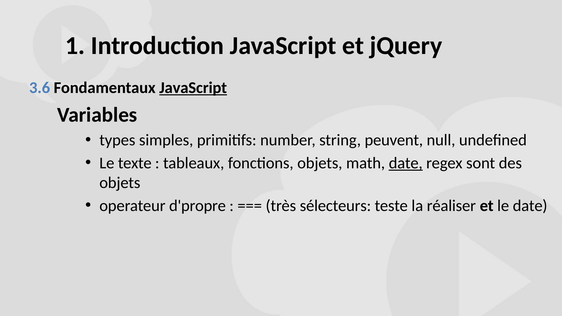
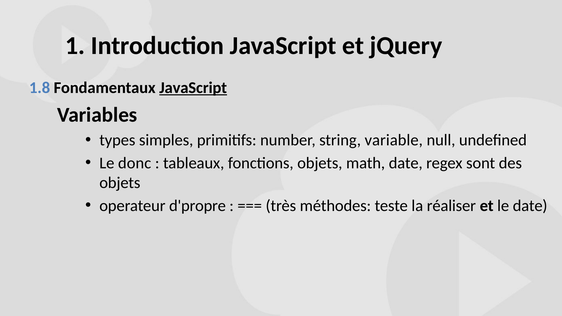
3.6: 3.6 -> 1.8
peuvent: peuvent -> variable
texte: texte -> donc
date at (406, 163) underline: present -> none
sélecteurs: sélecteurs -> méthodes
